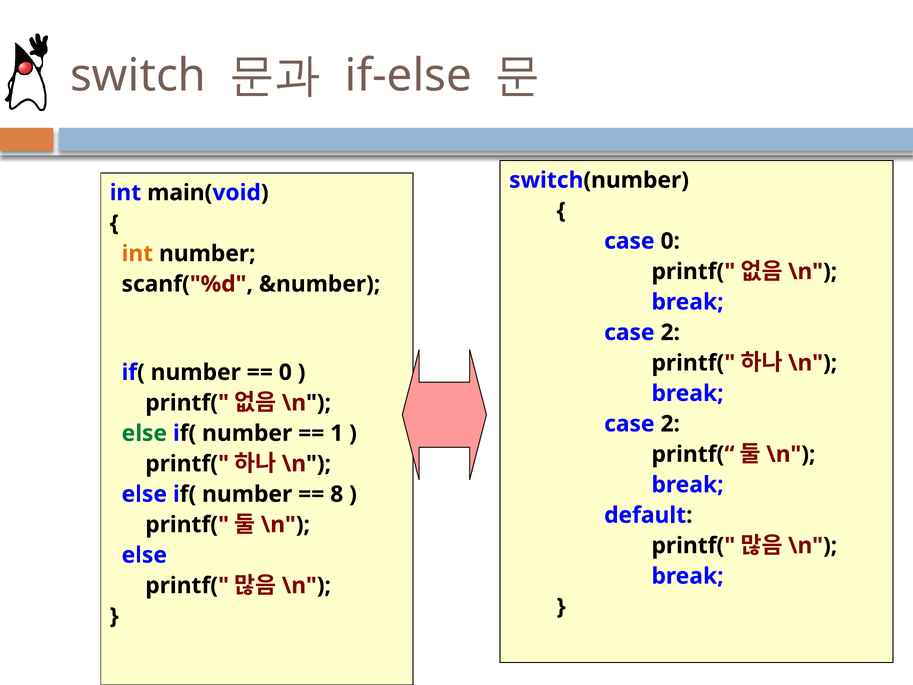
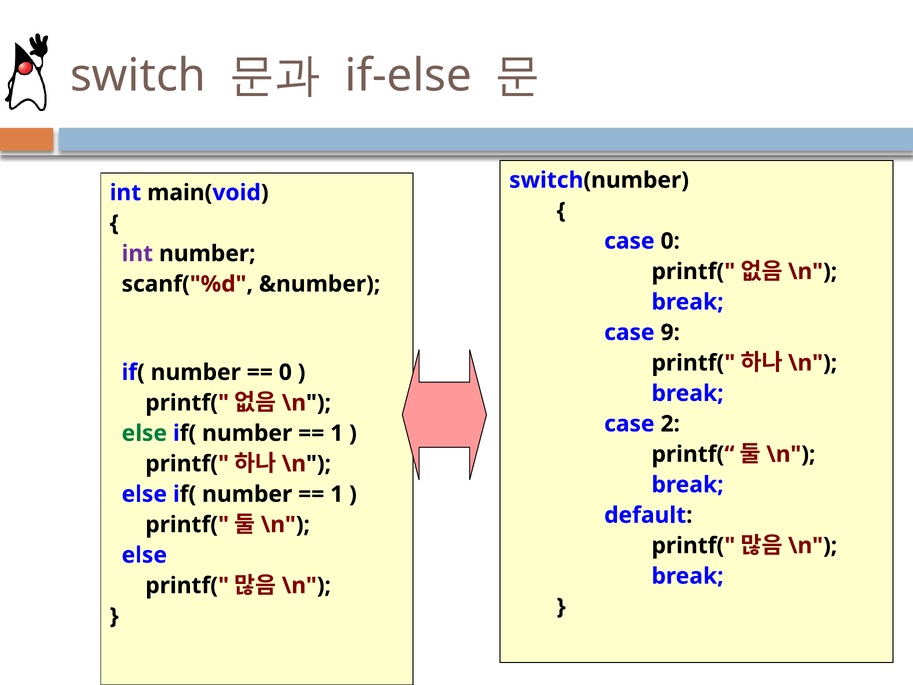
int at (137, 254) colour: orange -> purple
2 at (670, 332): 2 -> 9
8 at (337, 494): 8 -> 1
